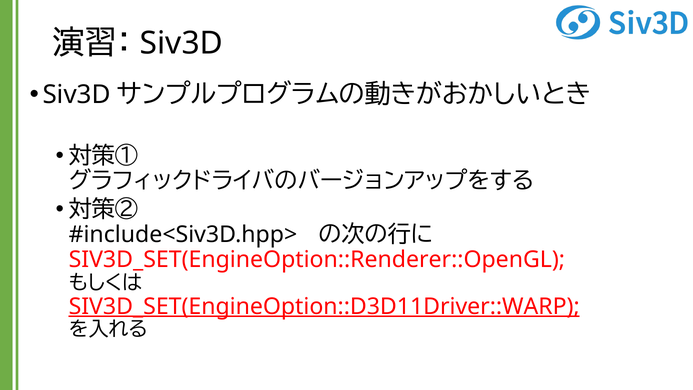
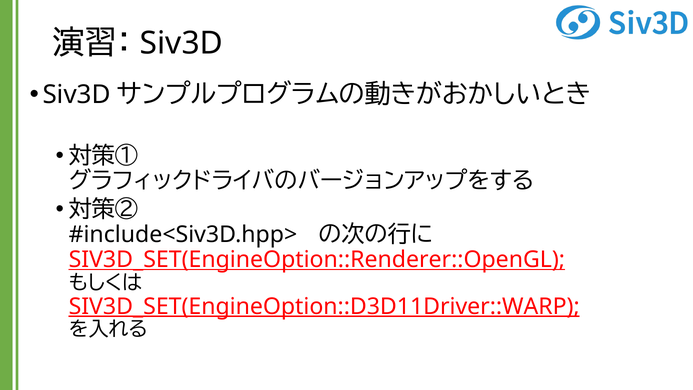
SIV3D_SET(EngineOption::Renderer::OpenGL underline: none -> present
